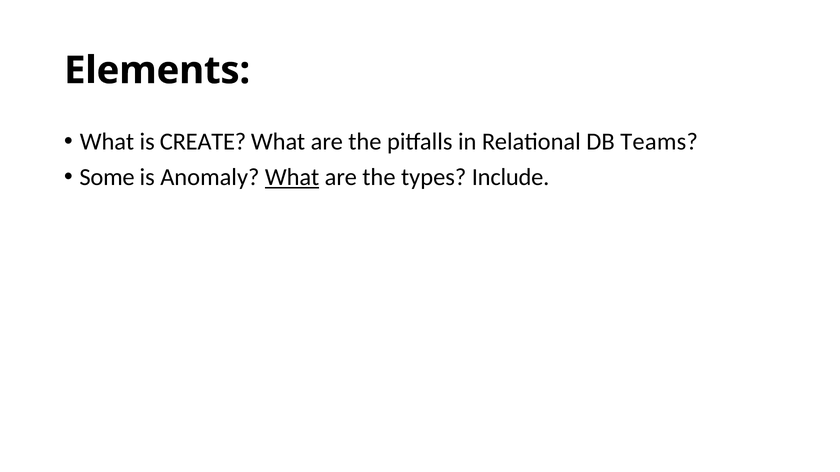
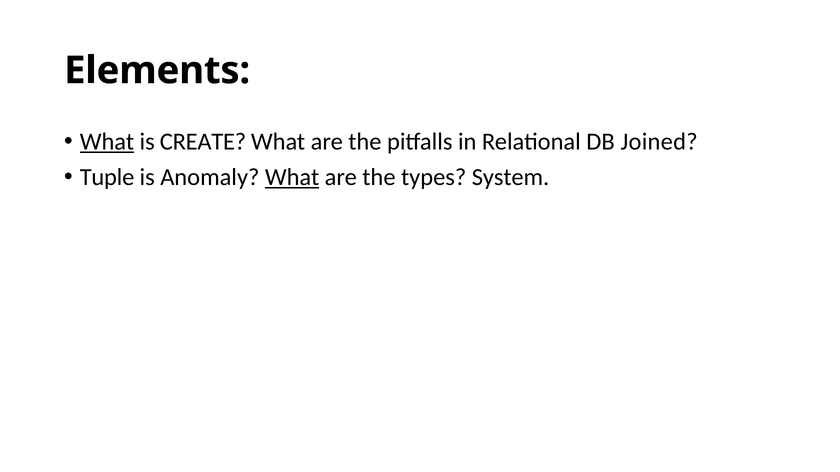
What at (107, 142) underline: none -> present
Teams: Teams -> Joined
Some: Some -> Tuple
Include: Include -> System
